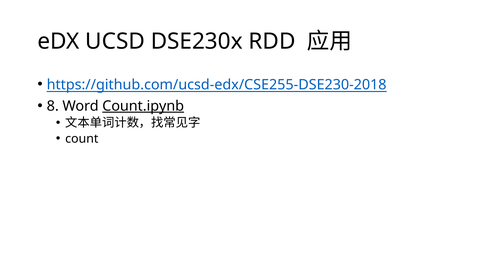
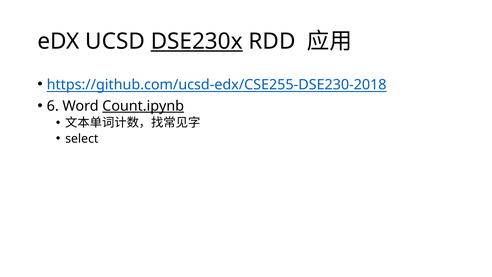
DSE230x underline: none -> present
8: 8 -> 6
count: count -> select
